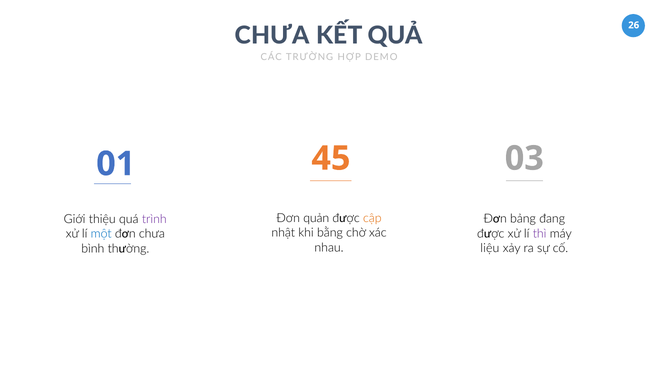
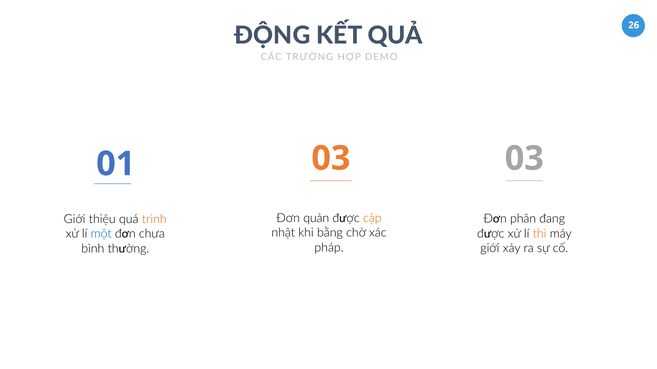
CHƯA at (272, 36): CHƯA -> ĐỘNG
01 45: 45 -> 03
bảng: bảng -> phân
trình colour: purple -> orange
thì colour: purple -> orange
nhau: nhau -> pháp
liệu at (490, 249): liệu -> giới
